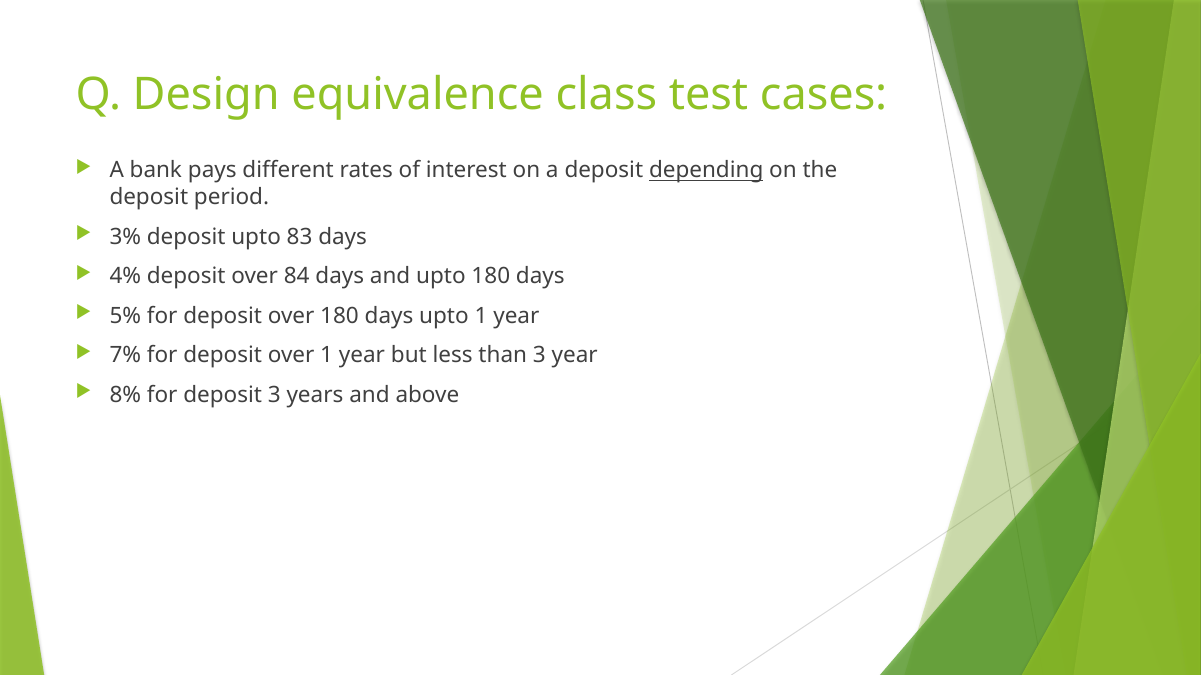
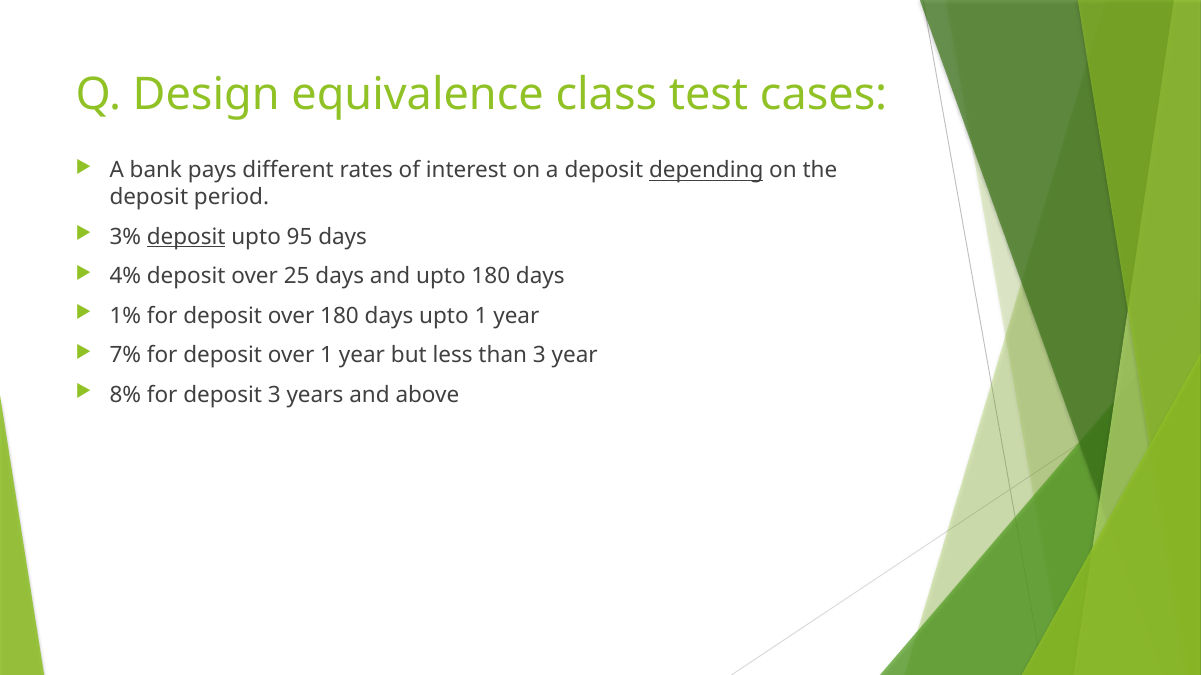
deposit at (186, 237) underline: none -> present
83: 83 -> 95
84: 84 -> 25
5%: 5% -> 1%
